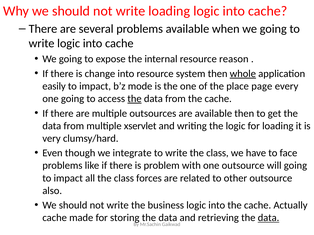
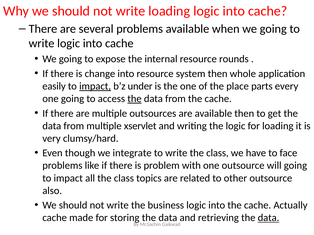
reason: reason -> rounds
whole underline: present -> none
impact at (95, 86) underline: none -> present
mode: mode -> under
page: page -> parts
forces: forces -> topics
